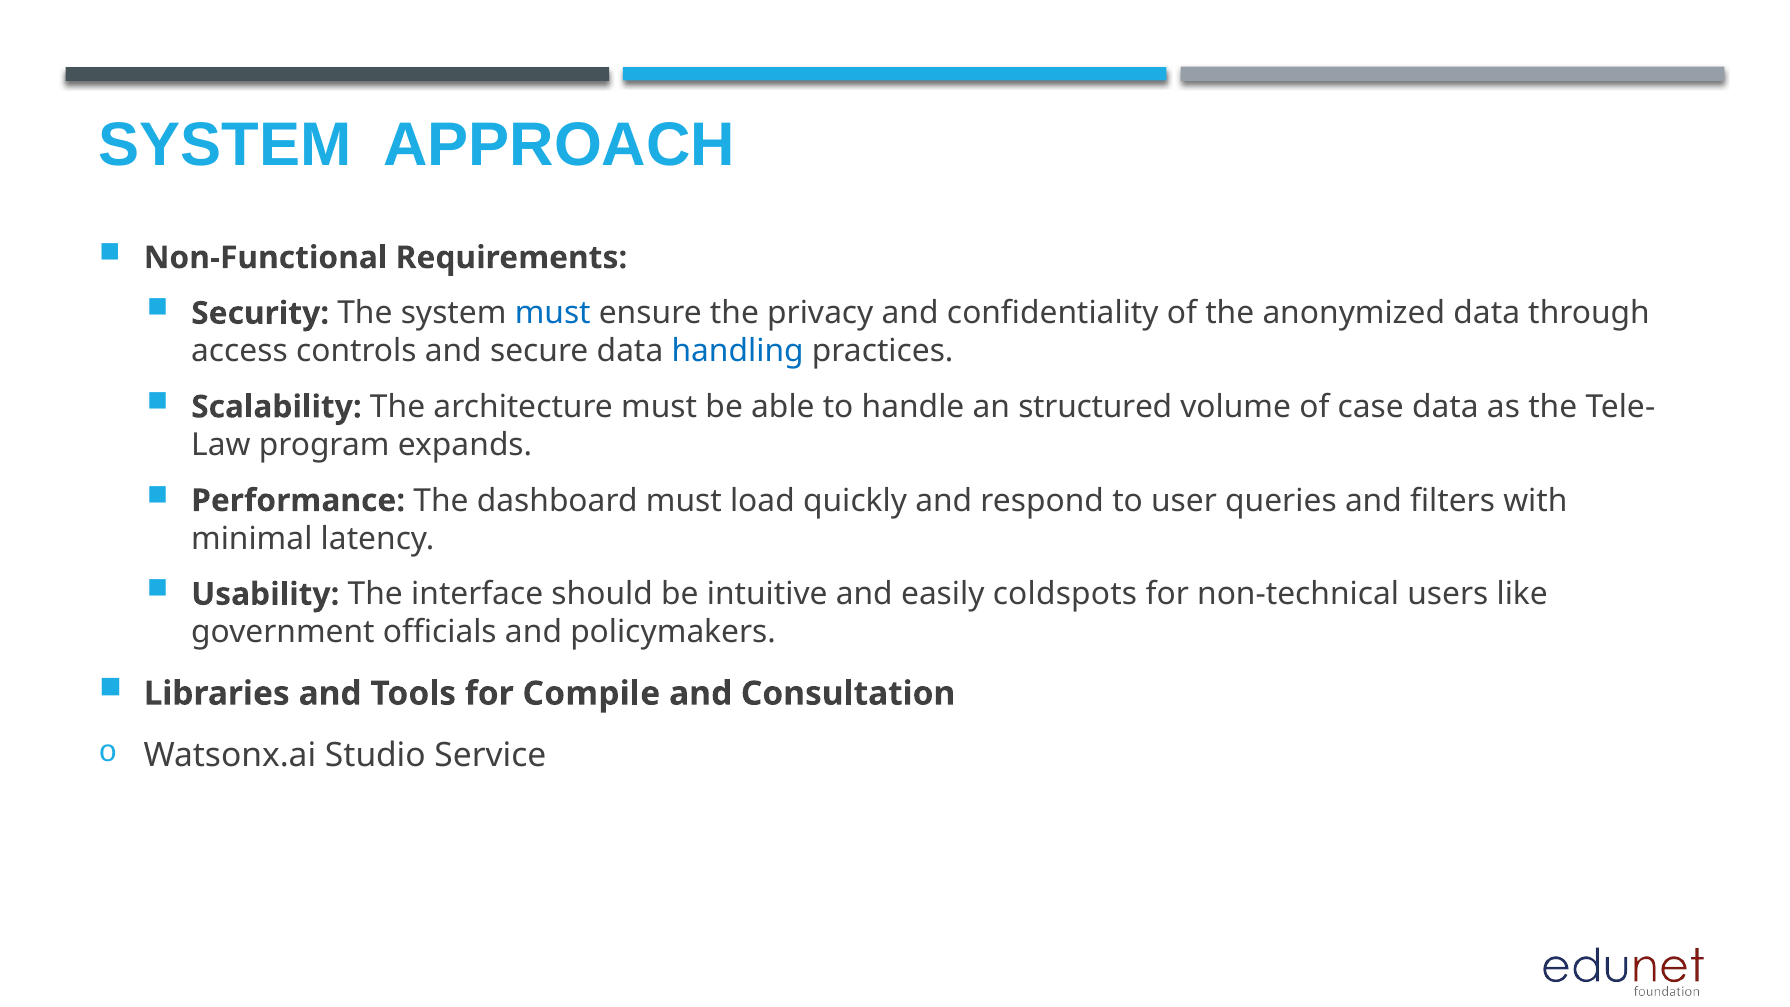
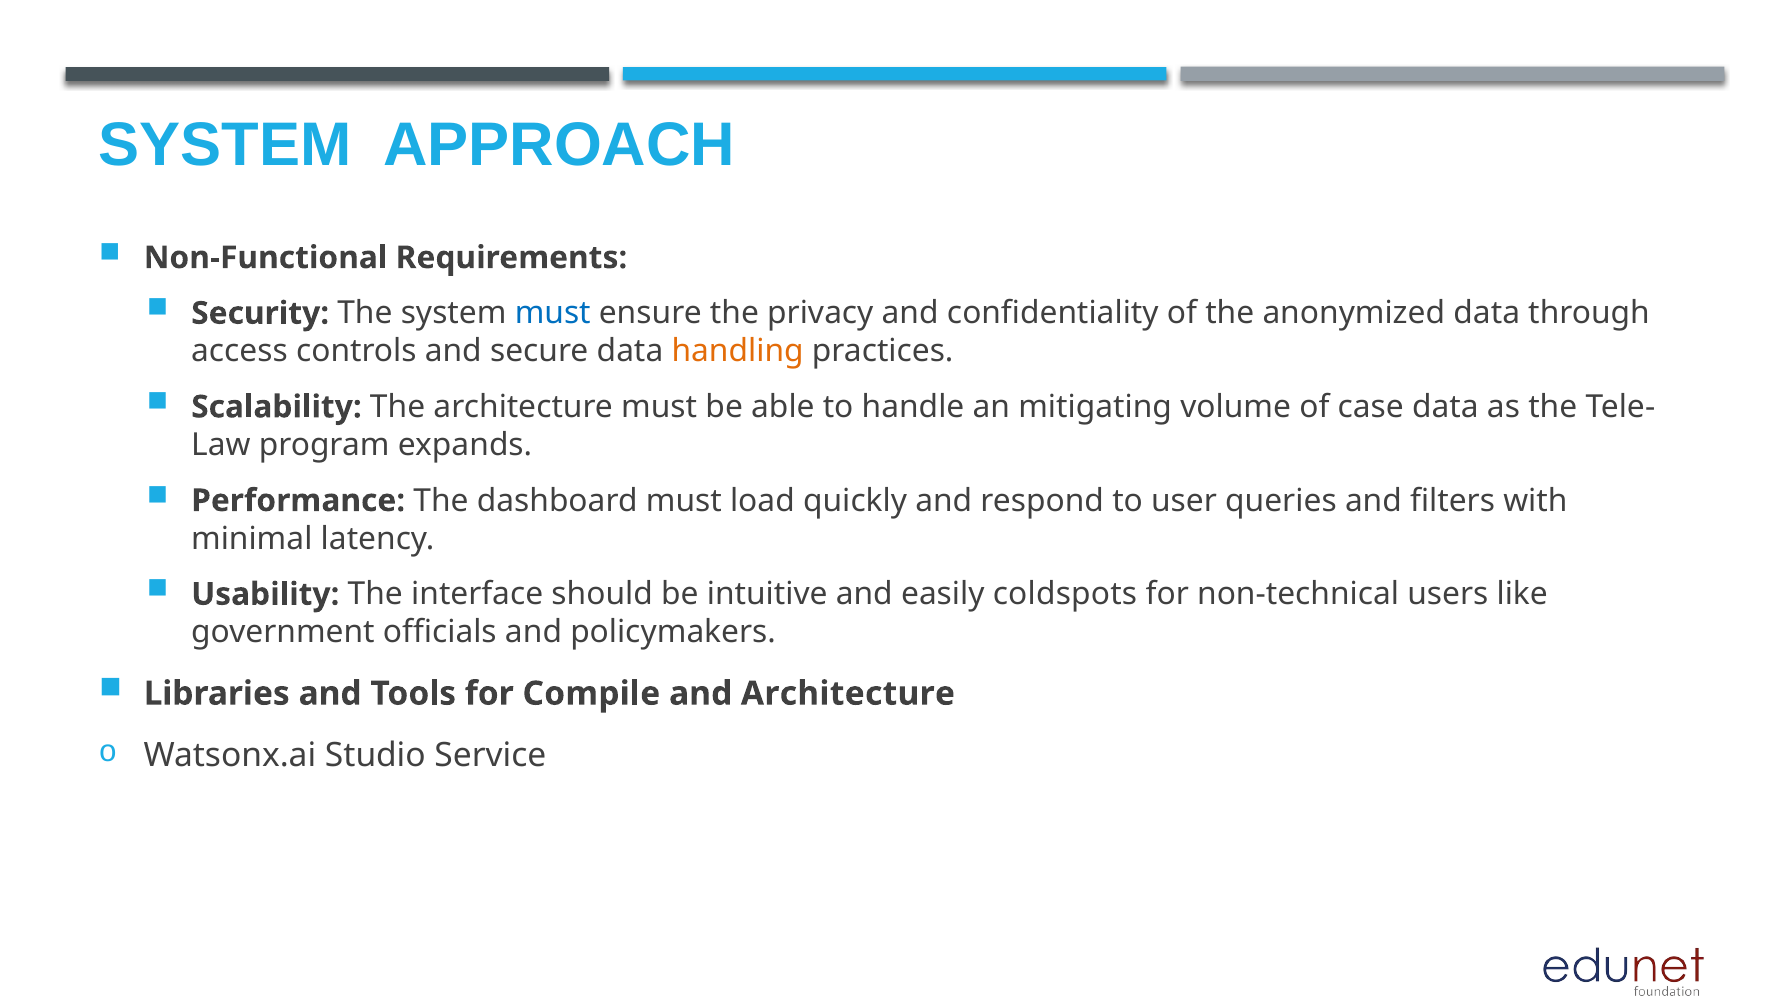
handling colour: blue -> orange
structured: structured -> mitigating
and Consultation: Consultation -> Architecture
